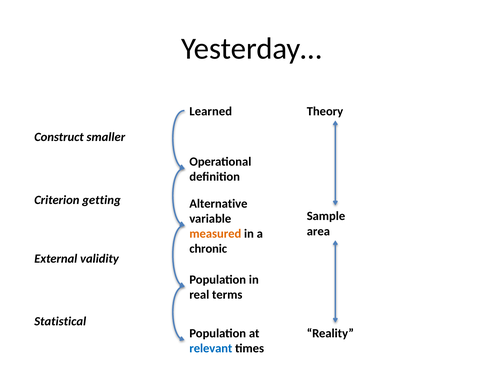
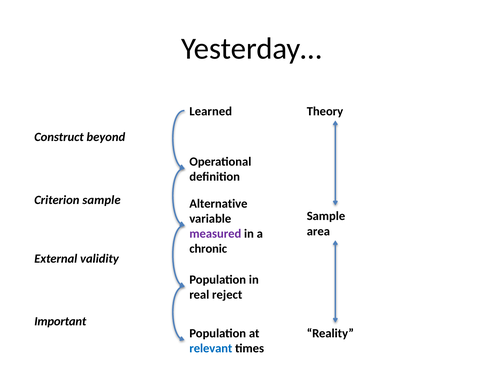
smaller: smaller -> beyond
Criterion getting: getting -> sample
measured colour: orange -> purple
terms: terms -> reject
Statistical: Statistical -> Important
